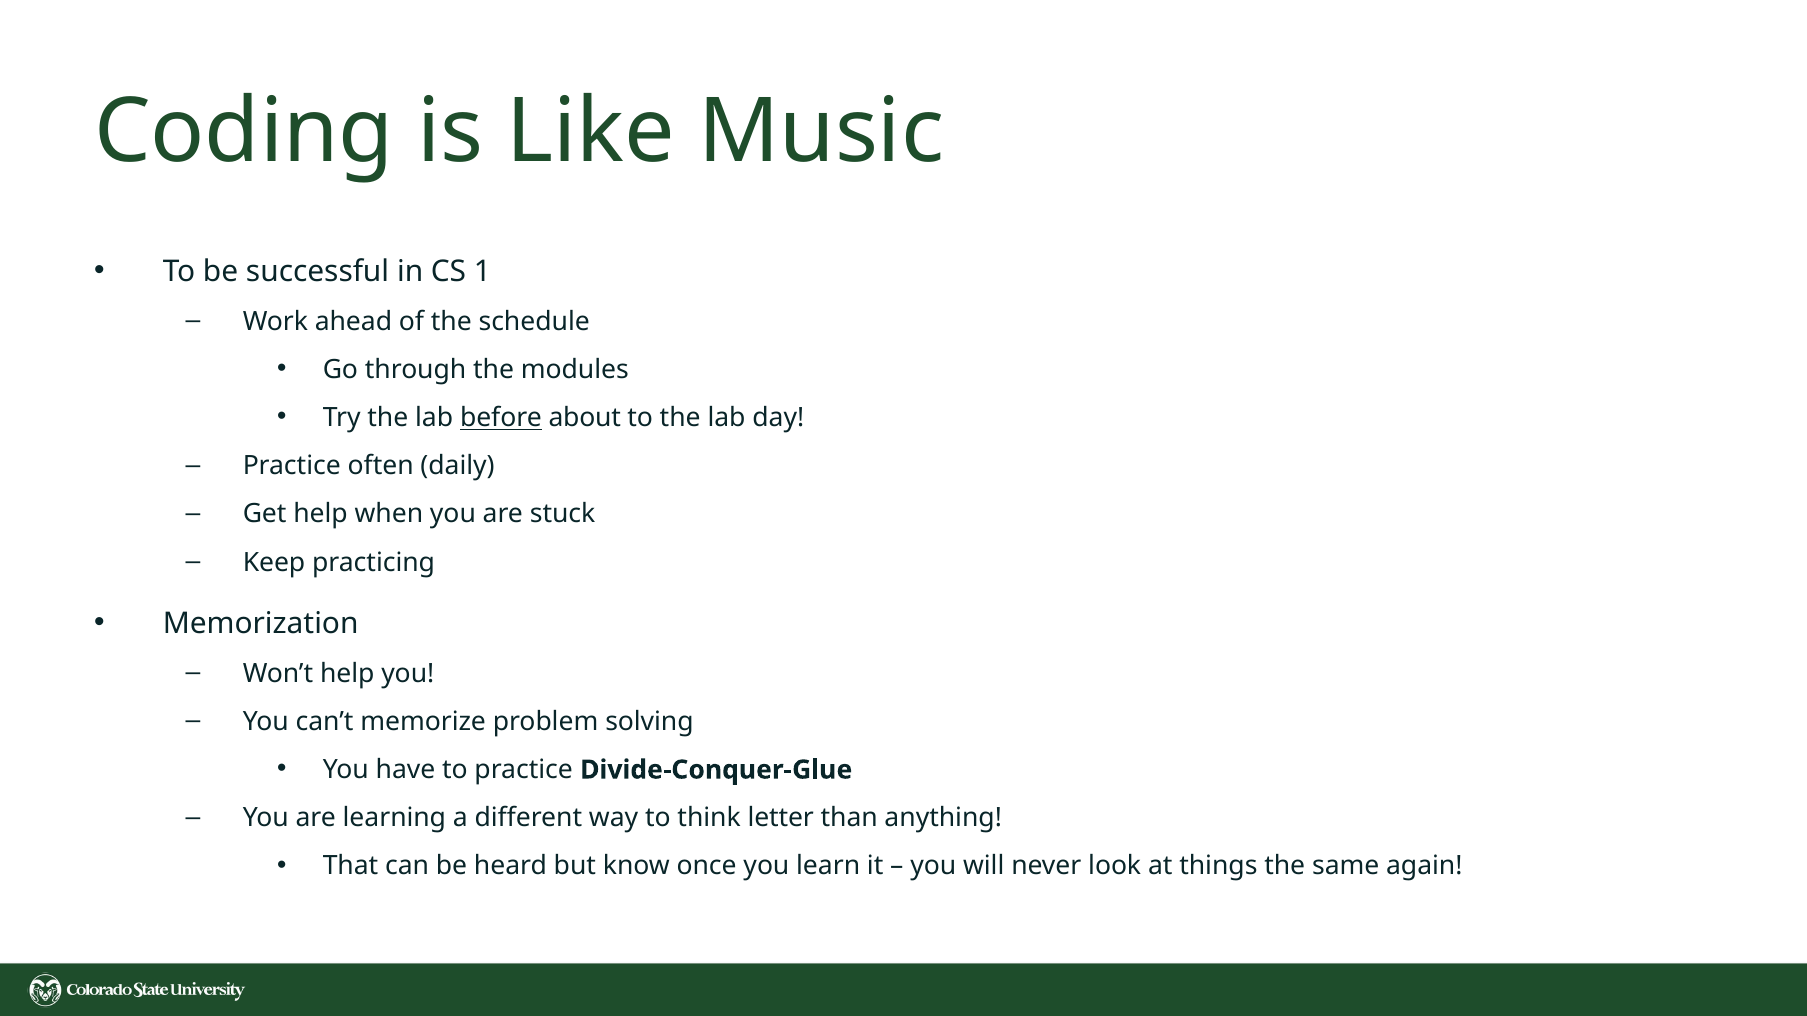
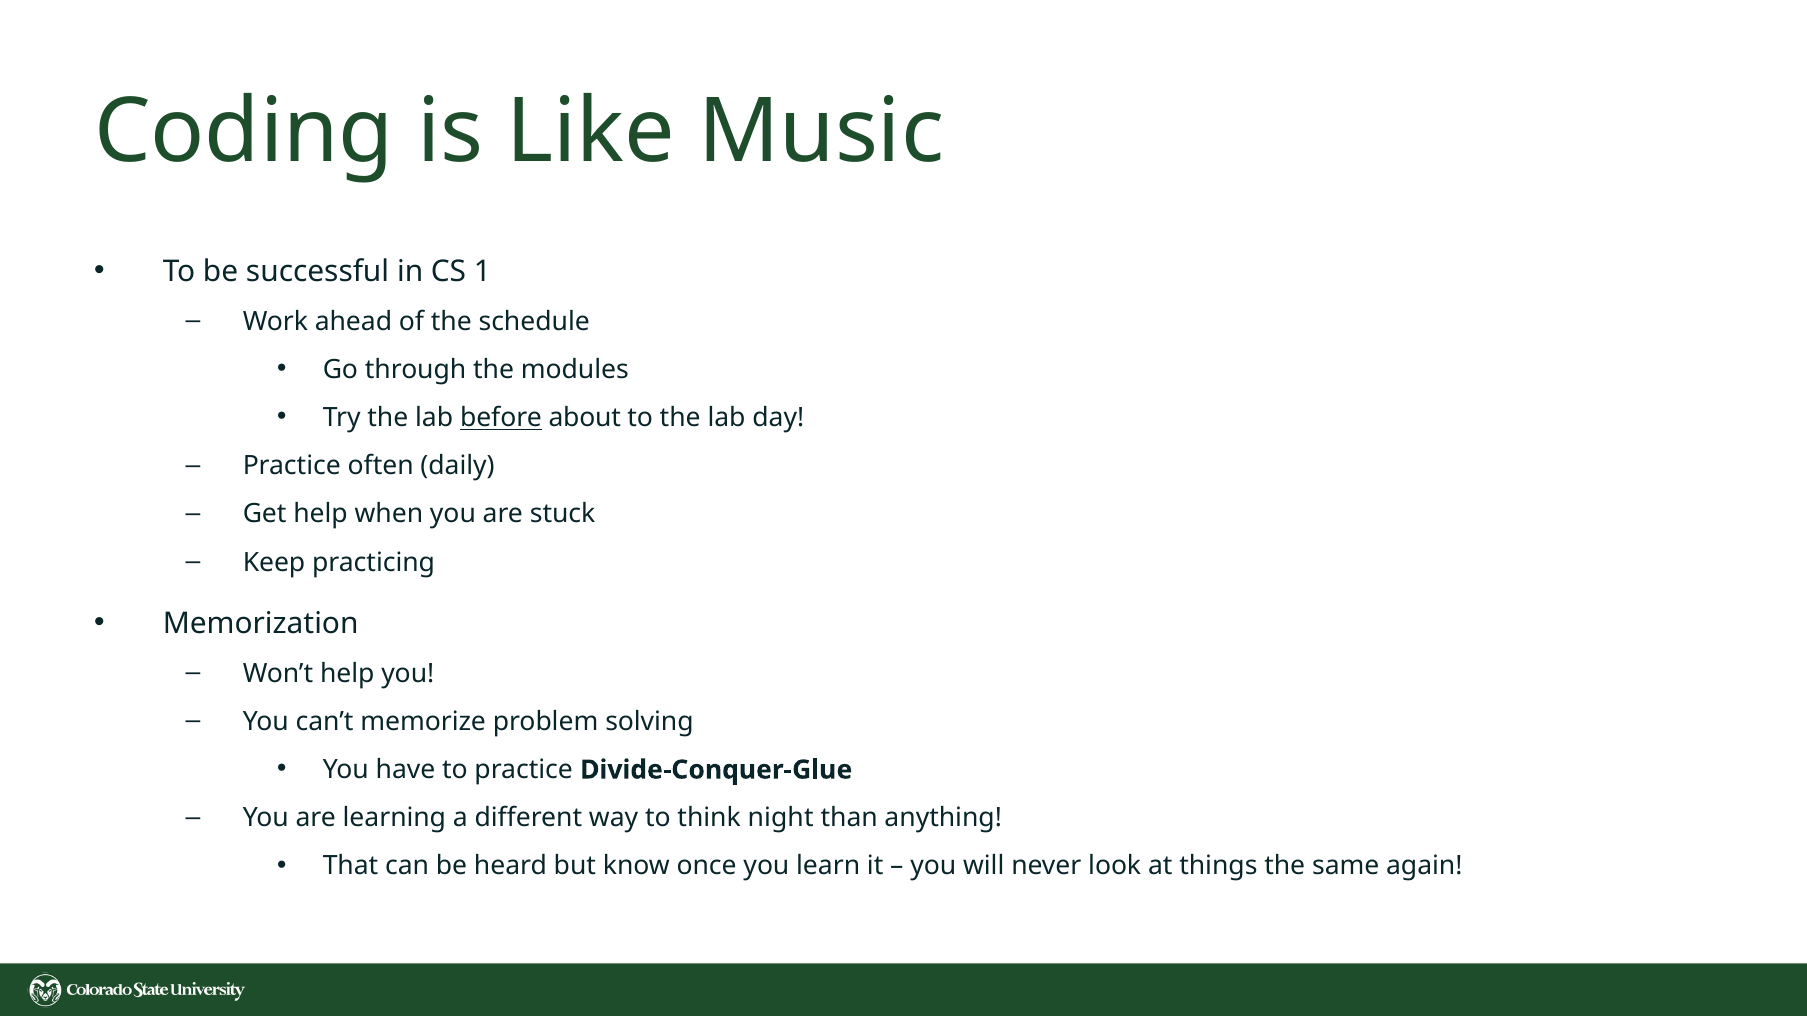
letter: letter -> night
